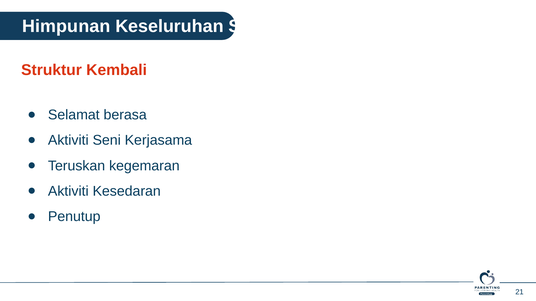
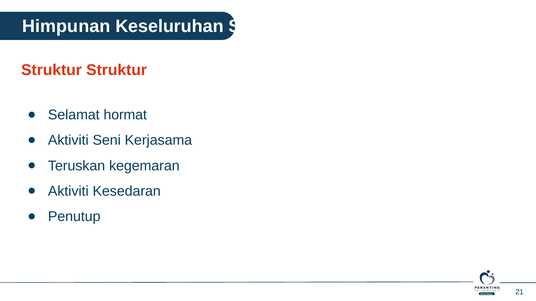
Struktur Kembali: Kembali -> Struktur
berasa: berasa -> hormat
